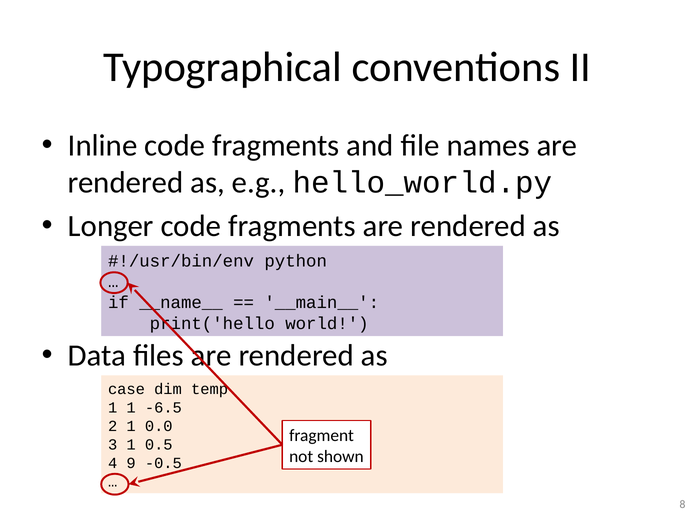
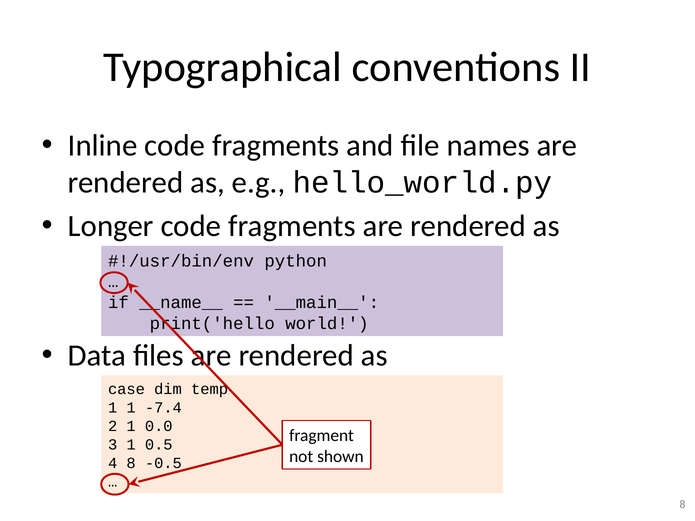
-6.5: -6.5 -> -7.4
4 9: 9 -> 8
